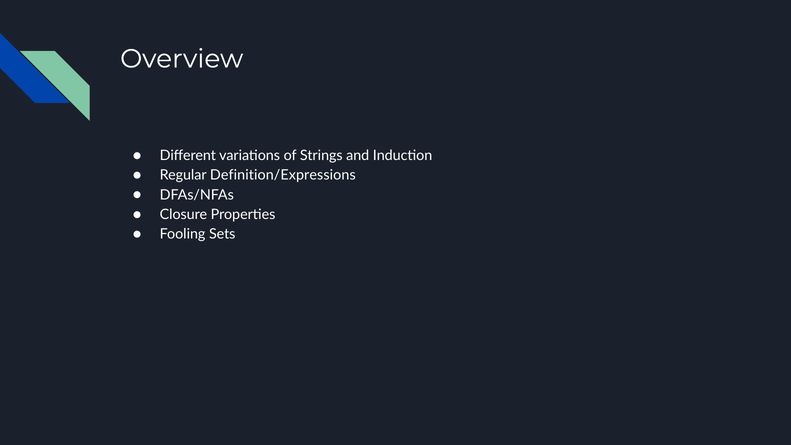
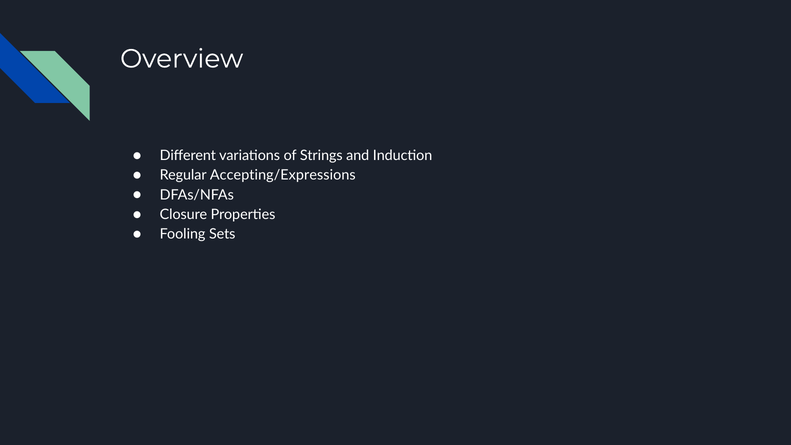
Definition/Expressions: Definition/Expressions -> Accepting/Expressions
